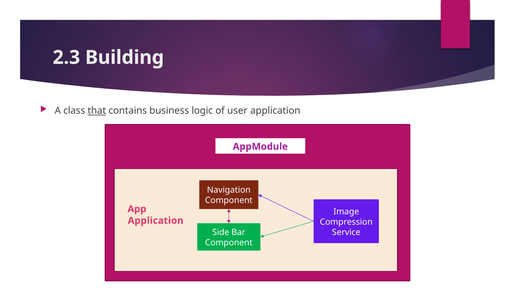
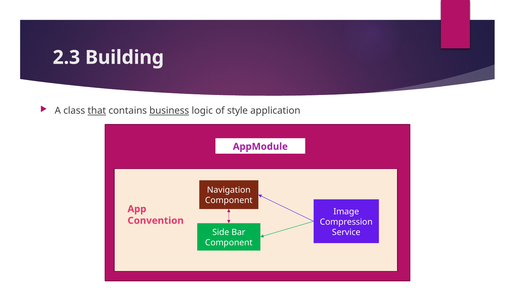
business underline: none -> present
user: user -> style
Application at (156, 220): Application -> Convention
